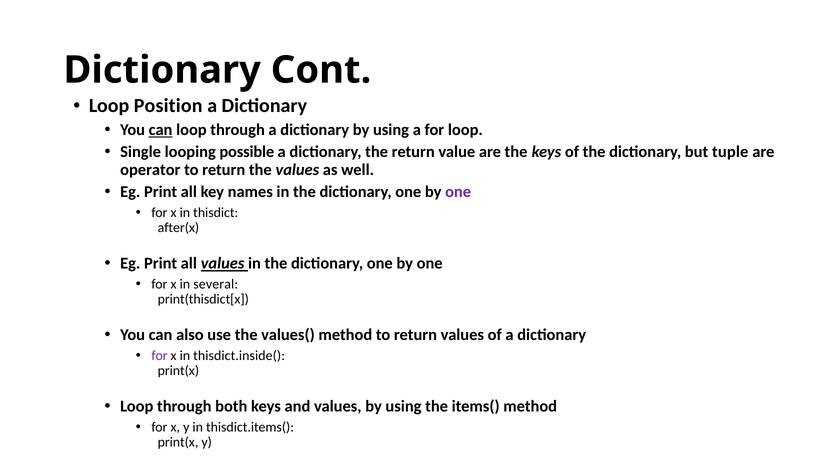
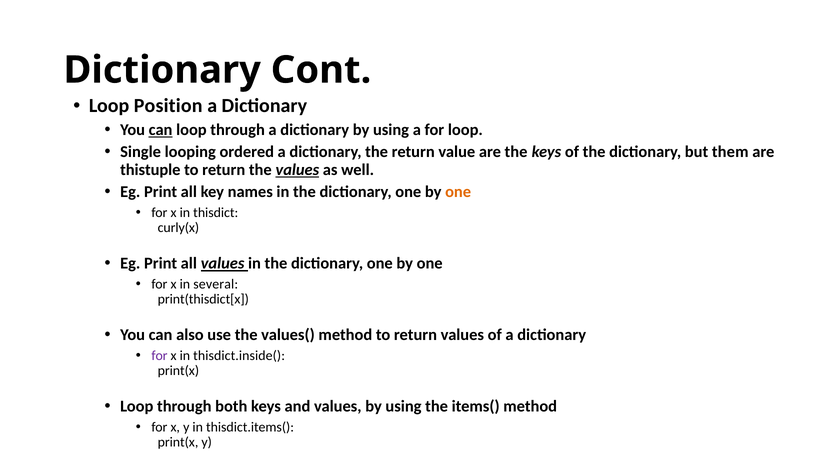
possible: possible -> ordered
tuple: tuple -> them
operator: operator -> thistuple
values at (297, 170) underline: none -> present
one at (458, 192) colour: purple -> orange
after(x: after(x -> curly(x
